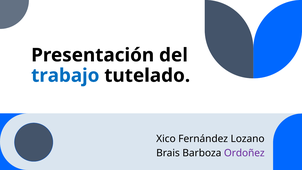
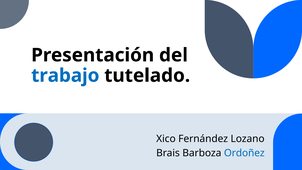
Ordoñez colour: purple -> blue
